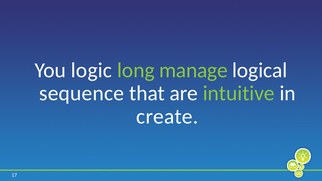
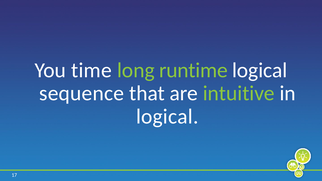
logic: logic -> time
manage: manage -> runtime
create at (167, 117): create -> logical
